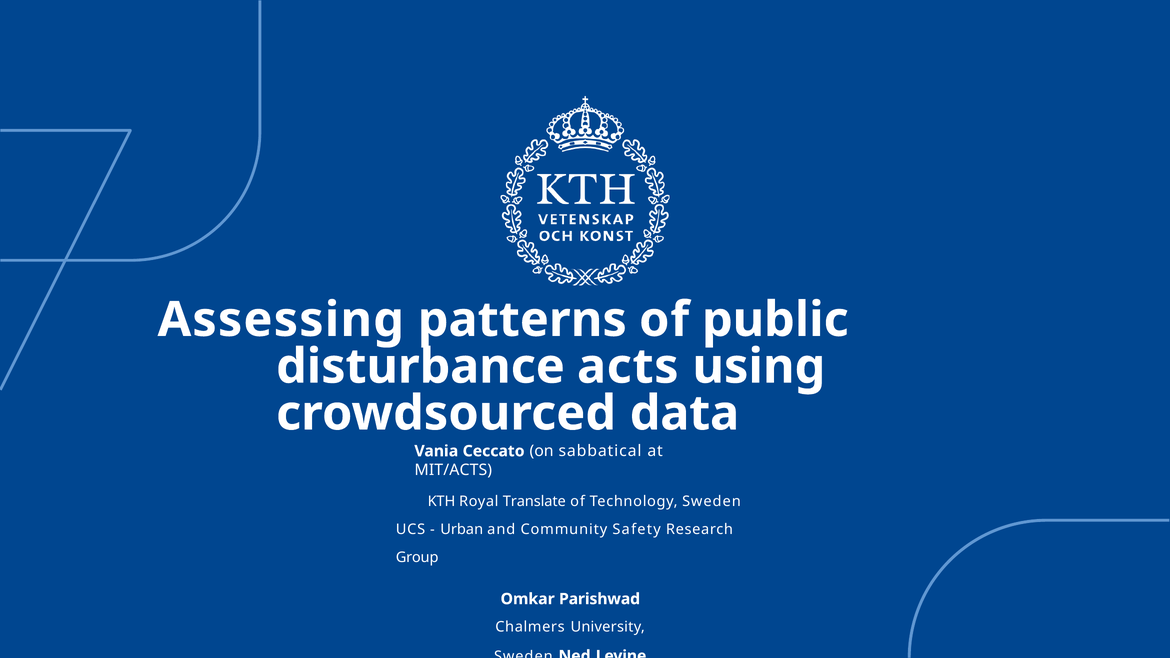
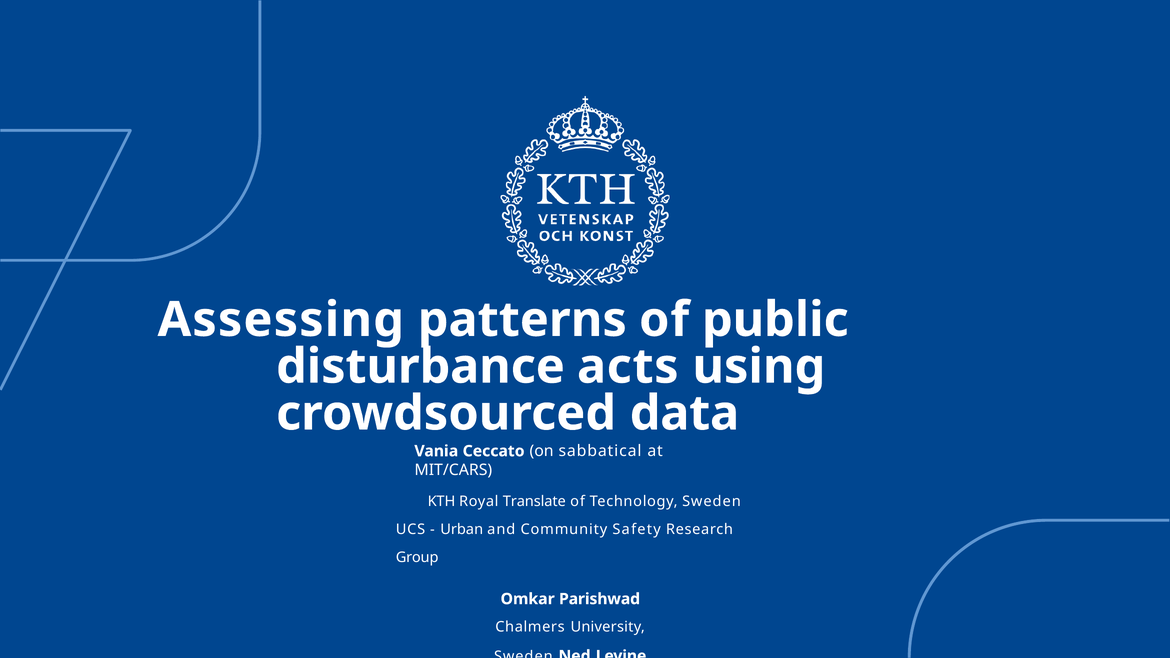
MIT/ACTS: MIT/ACTS -> MIT/CARS
